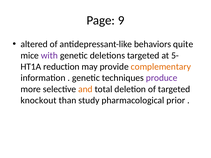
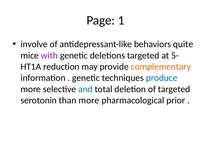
9: 9 -> 1
altered: altered -> involve
produce colour: purple -> blue
and colour: orange -> blue
knockout: knockout -> serotonin
than study: study -> more
